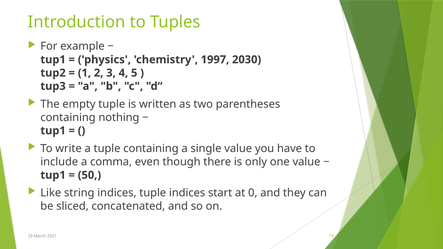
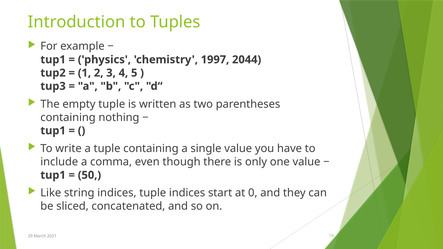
2030: 2030 -> 2044
